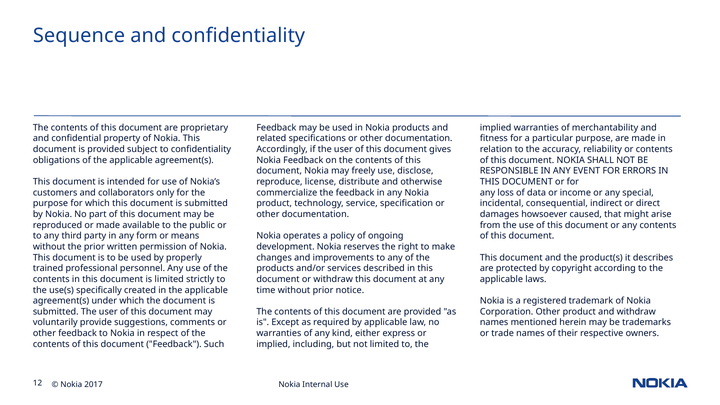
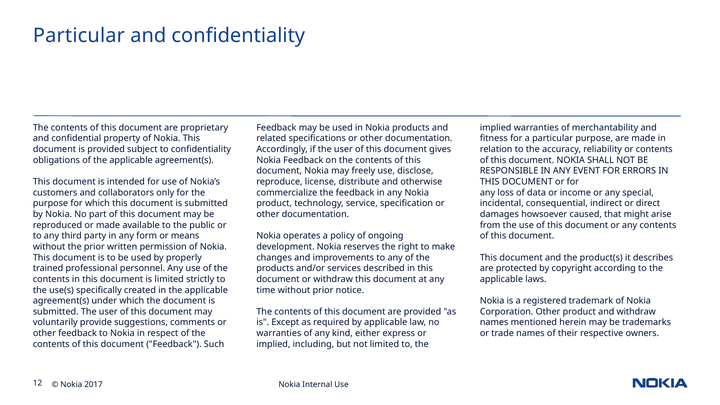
Sequence at (79, 35): Sequence -> Particular
